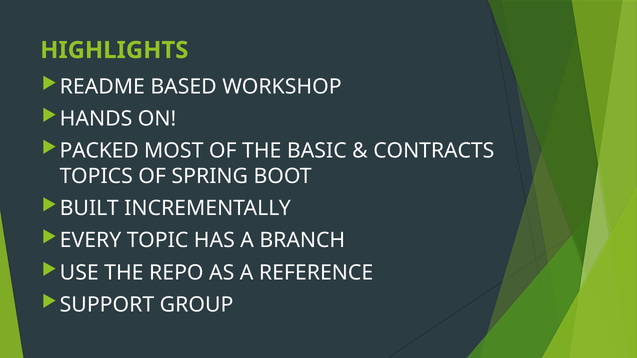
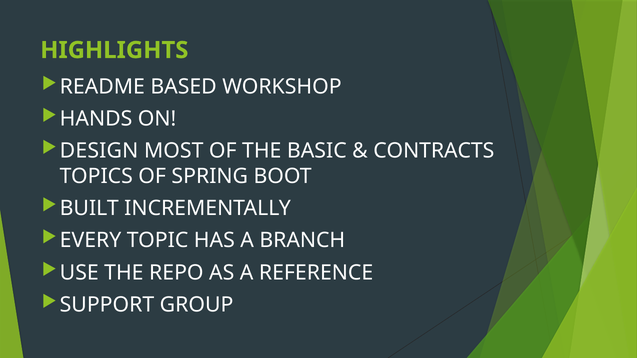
PACKED: PACKED -> DESIGN
